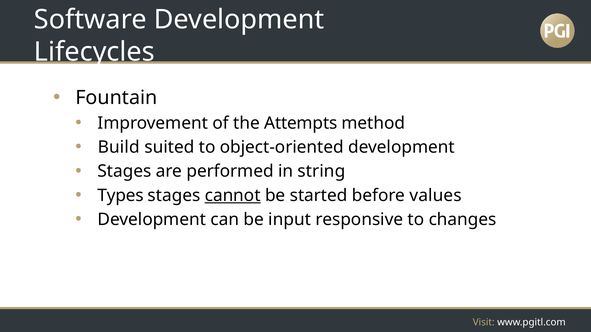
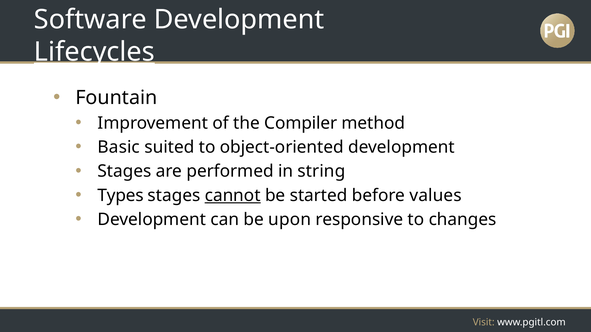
Lifecycles underline: none -> present
Attempts: Attempts -> Compiler
Build: Build -> Basic
input: input -> upon
